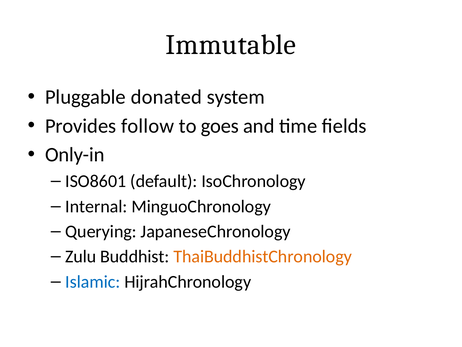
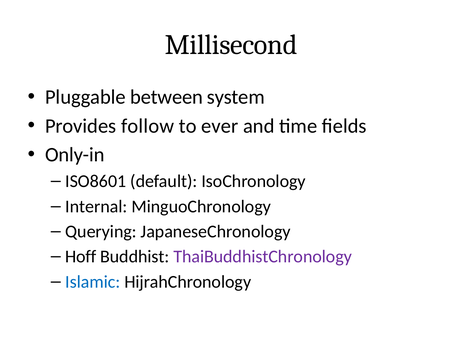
Immutable: Immutable -> Millisecond
donated: donated -> between
goes: goes -> ever
Zulu: Zulu -> Hoff
ThaiBuddhistChronology colour: orange -> purple
